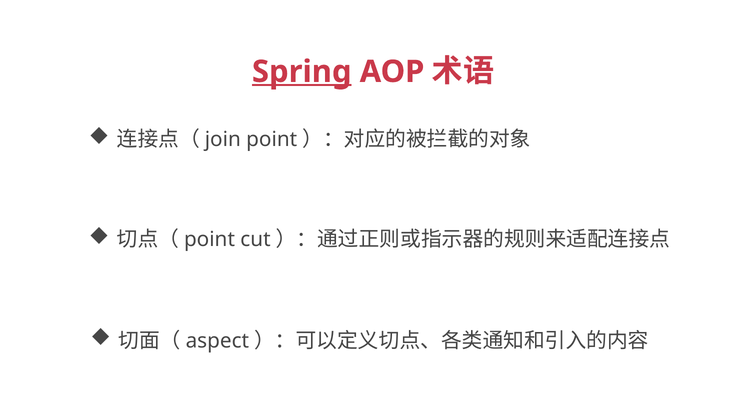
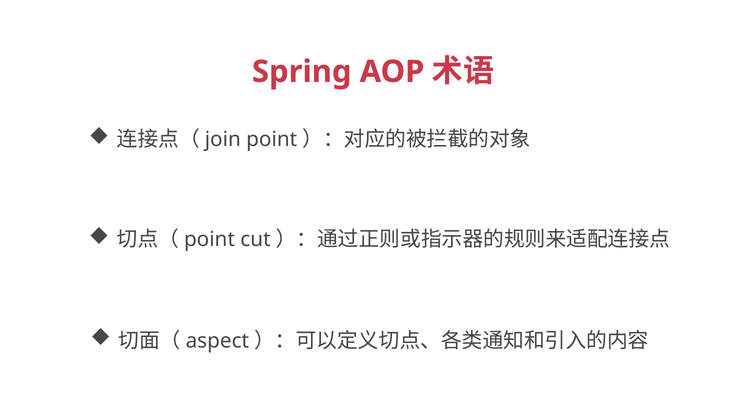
Spring underline: present -> none
